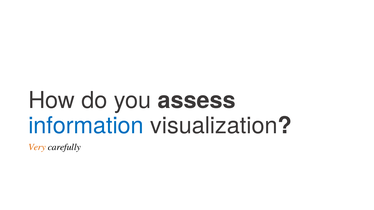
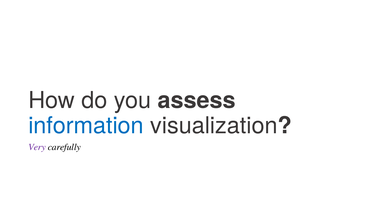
Very colour: orange -> purple
